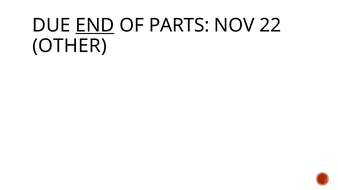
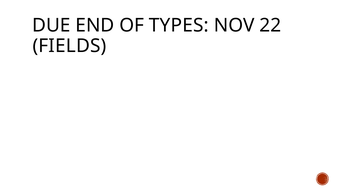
END underline: present -> none
PARTS: PARTS -> TYPES
OTHER: OTHER -> FIELDS
